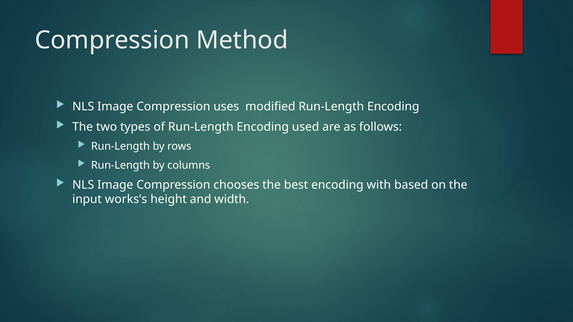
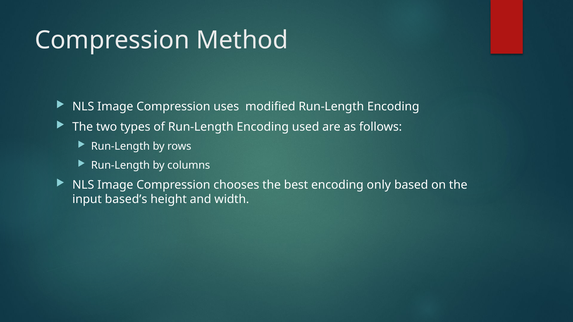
with: with -> only
works’s: works’s -> based’s
